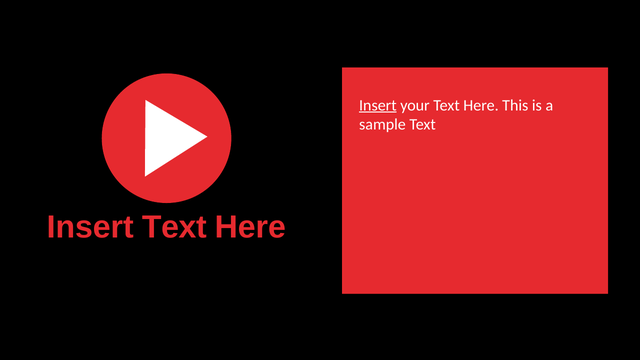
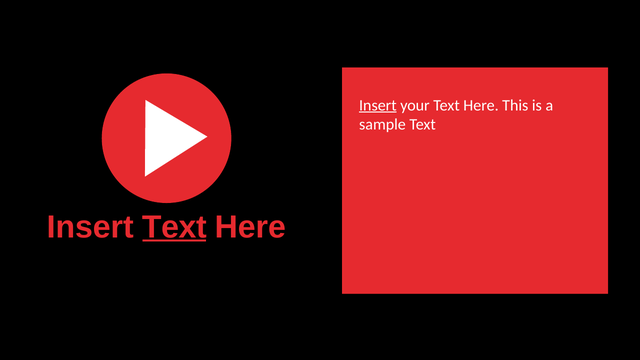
Text at (174, 227) underline: none -> present
